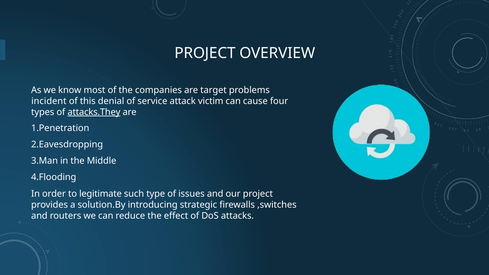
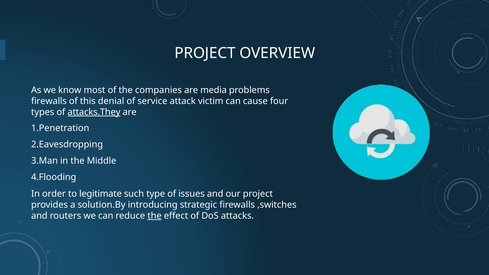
target: target -> media
incident at (49, 101): incident -> firewalls
the at (155, 216) underline: none -> present
